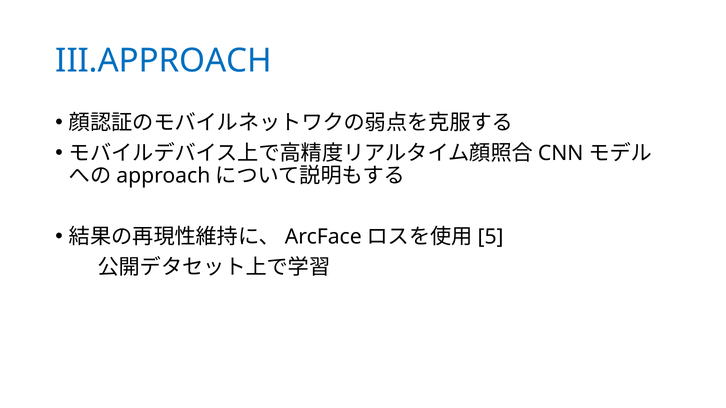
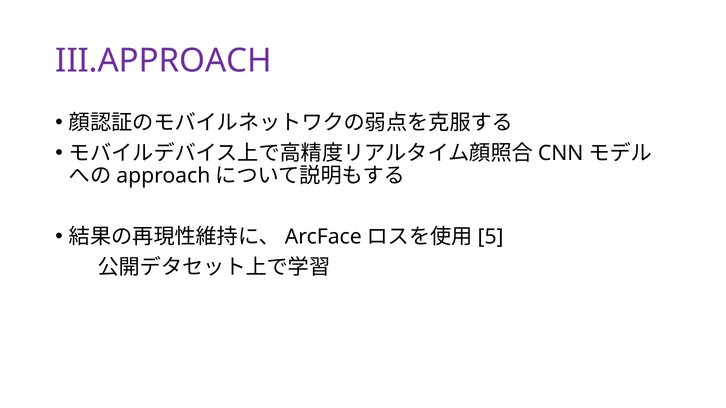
III.APPROACH colour: blue -> purple
